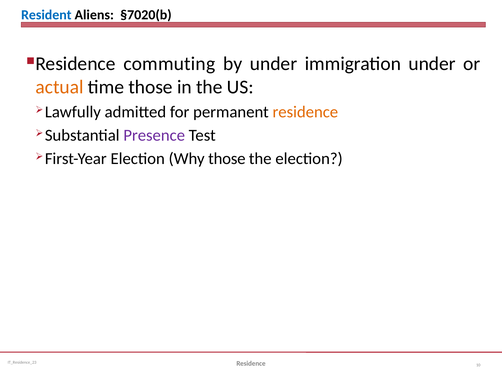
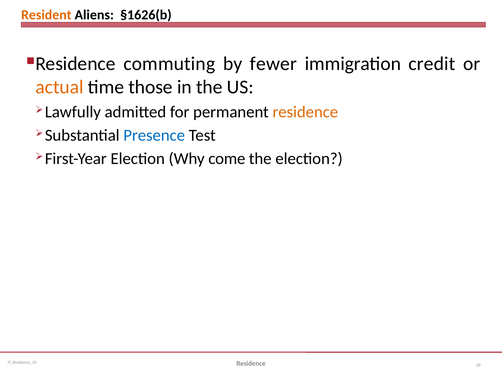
Resident colour: blue -> orange
§7020(b: §7020(b -> §1626(b
by under: under -> fewer
immigration under: under -> credit
Presence colour: purple -> blue
Why those: those -> come
